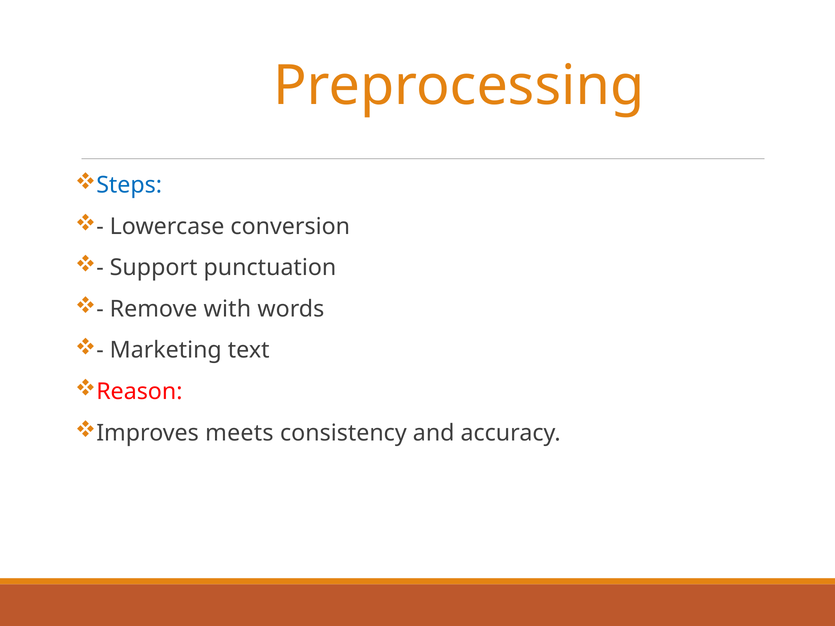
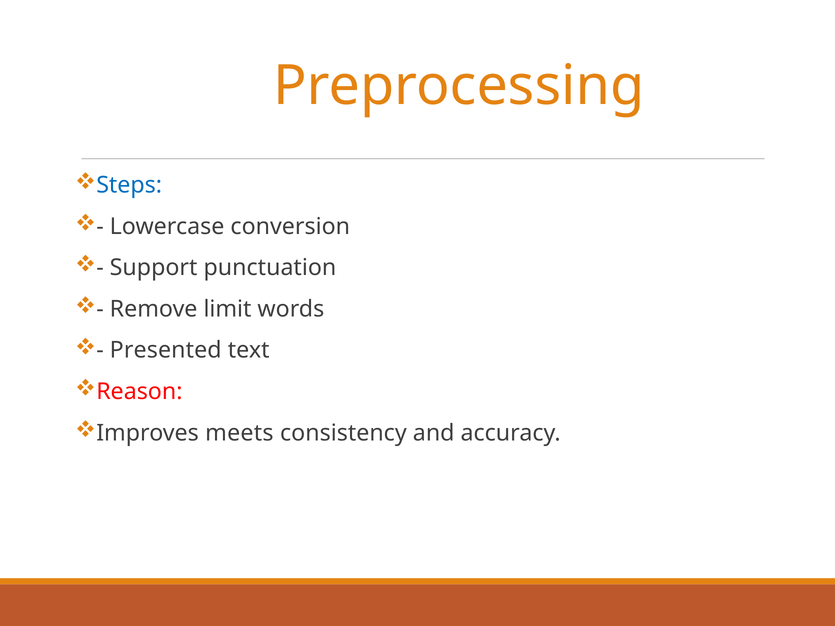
with: with -> limit
Marketing: Marketing -> Presented
